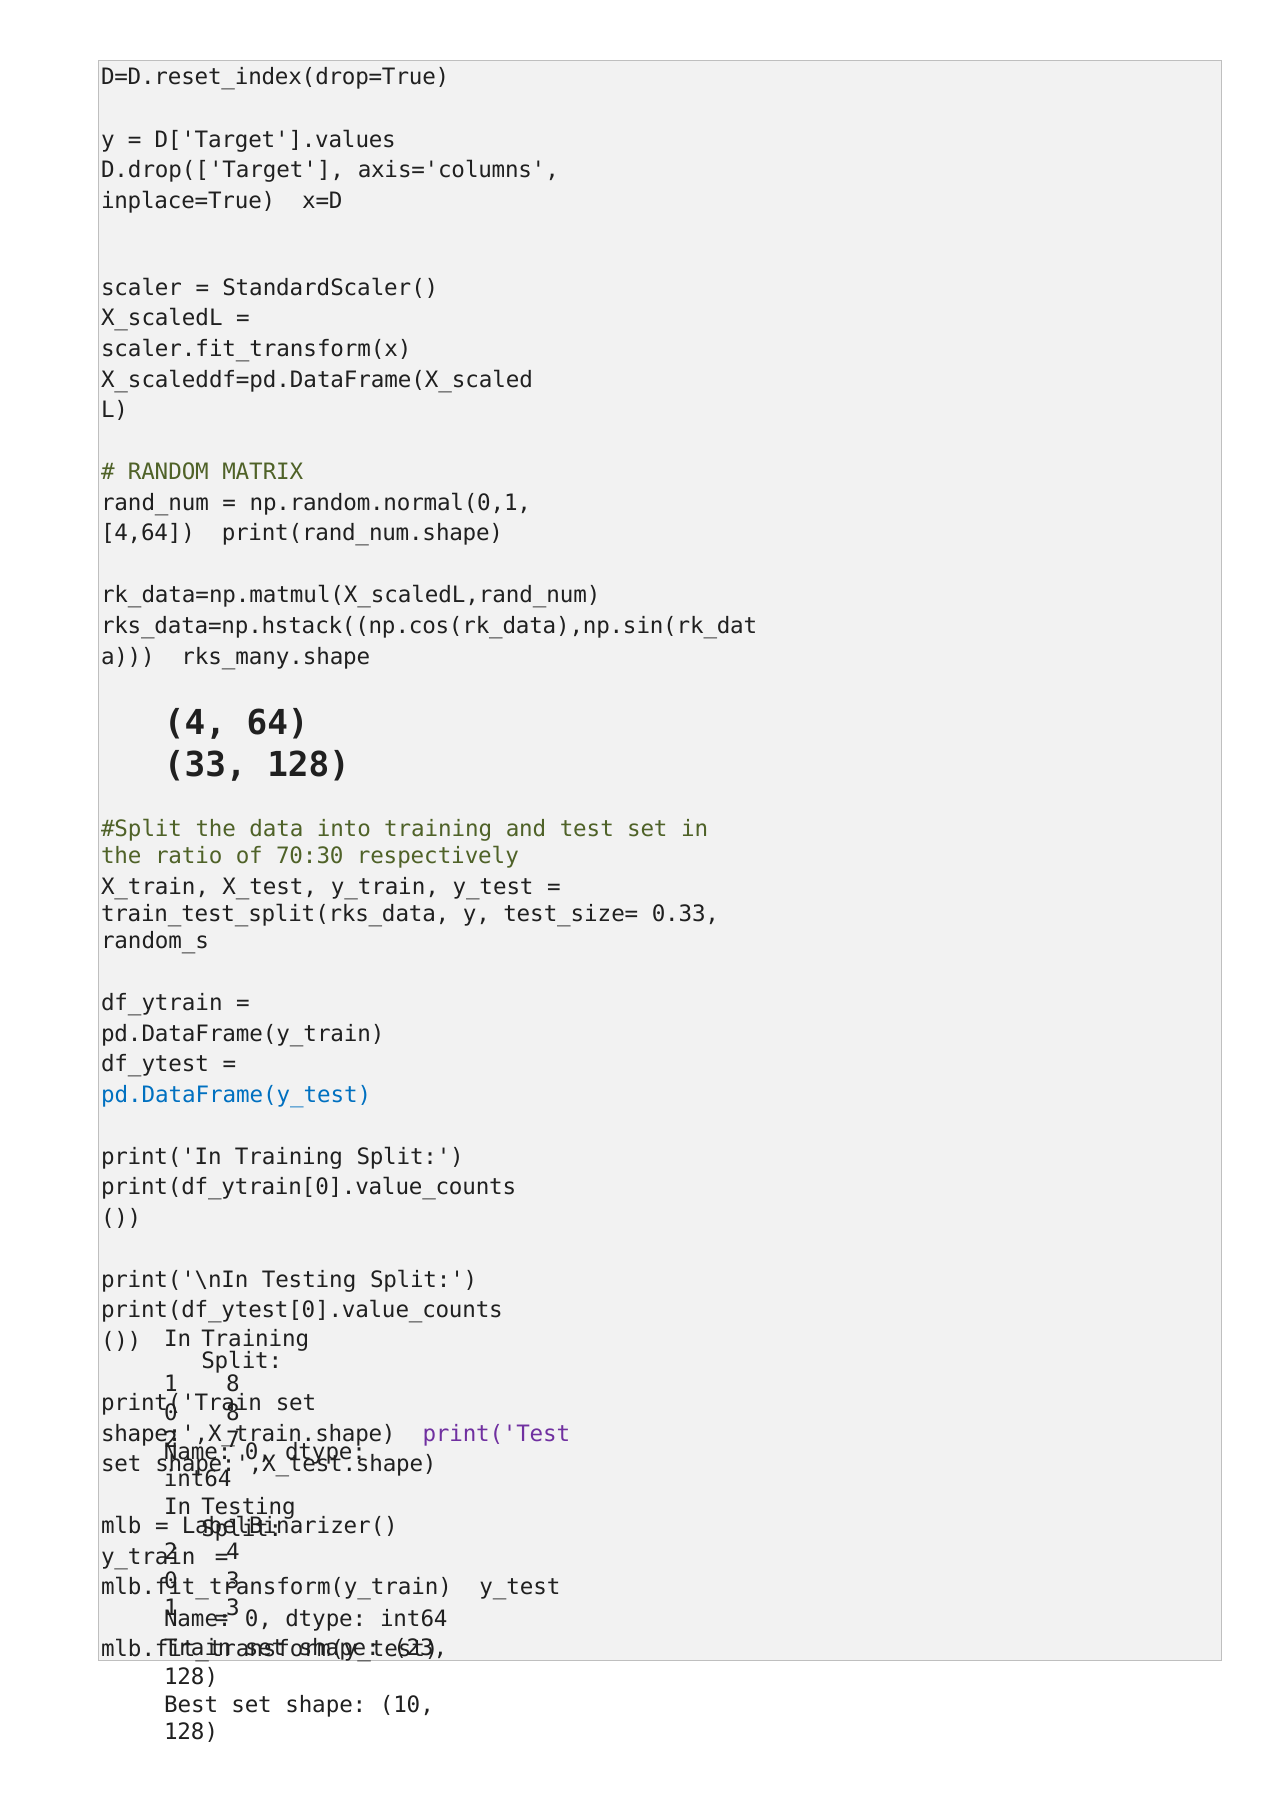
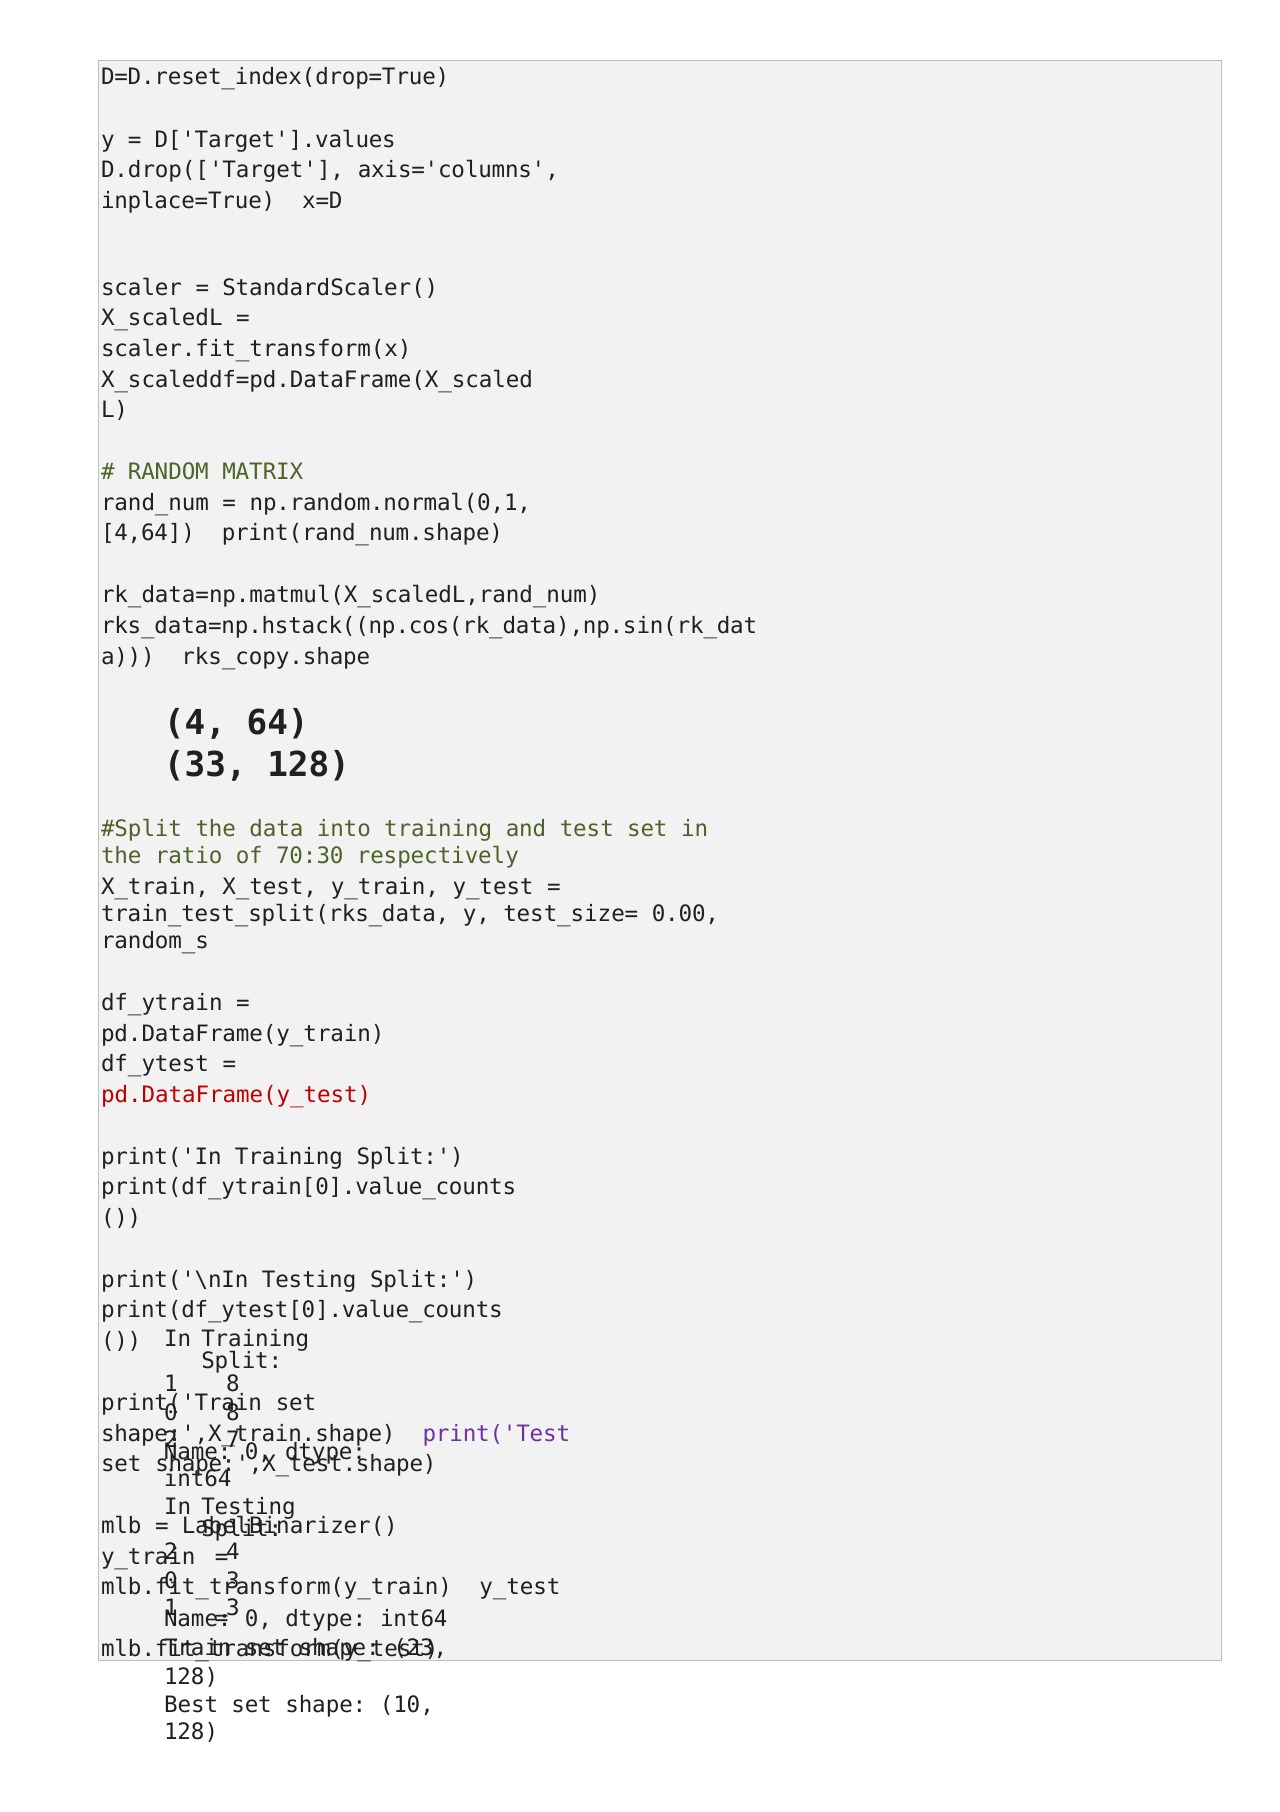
rks_many.shape: rks_many.shape -> rks_copy.shape
0.33: 0.33 -> 0.00
pd.DataFrame(y_test colour: blue -> red
